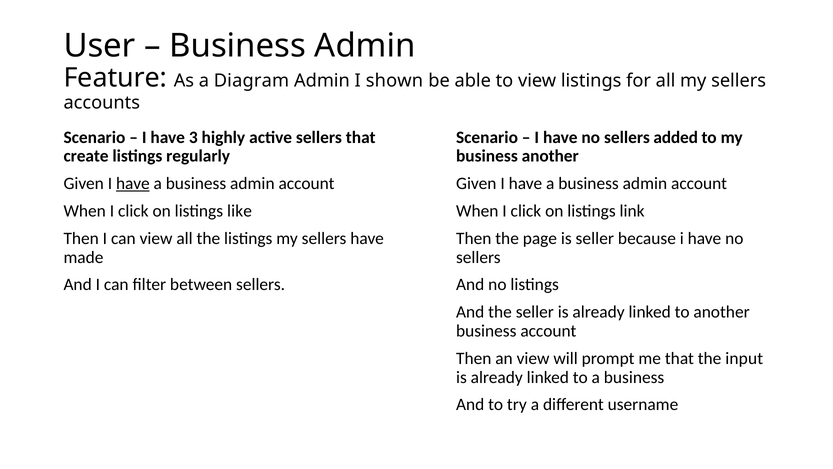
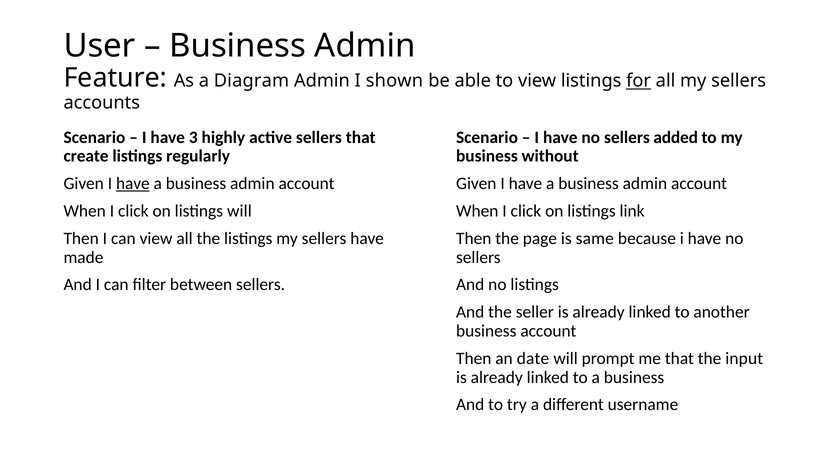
for underline: none -> present
business another: another -> without
listings like: like -> will
is seller: seller -> same
an view: view -> date
